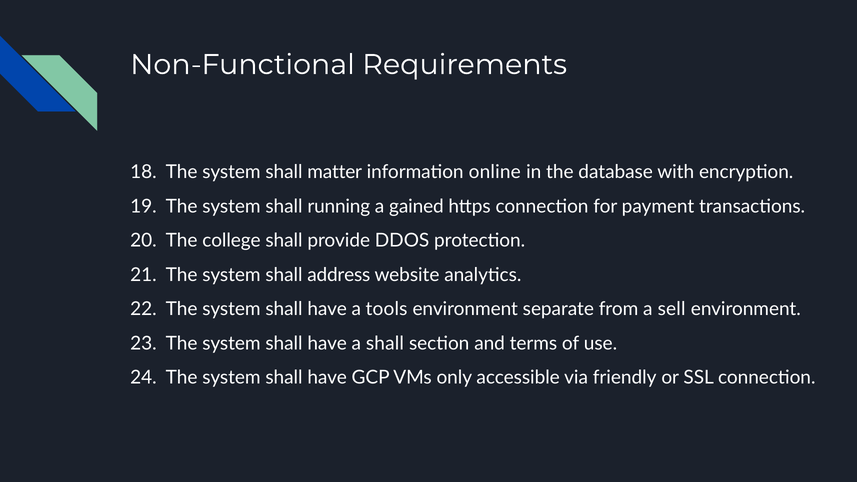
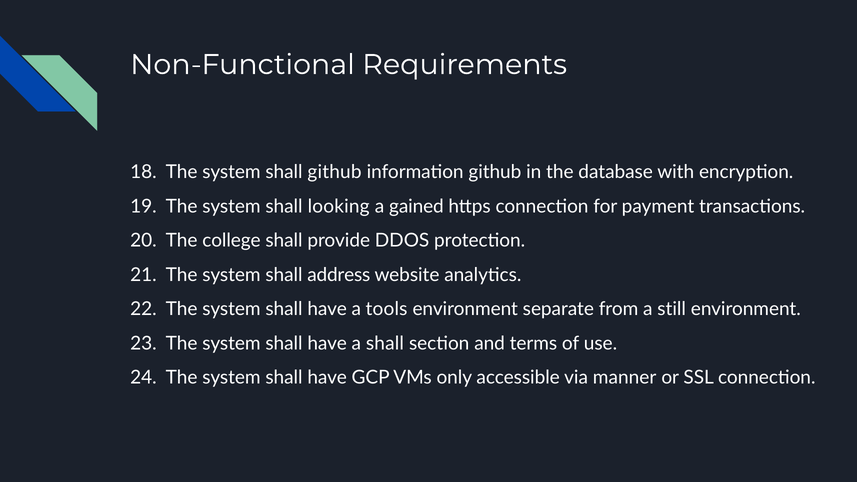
shall matter: matter -> github
information online: online -> github
running: running -> looking
sell: sell -> still
friendly: friendly -> manner
